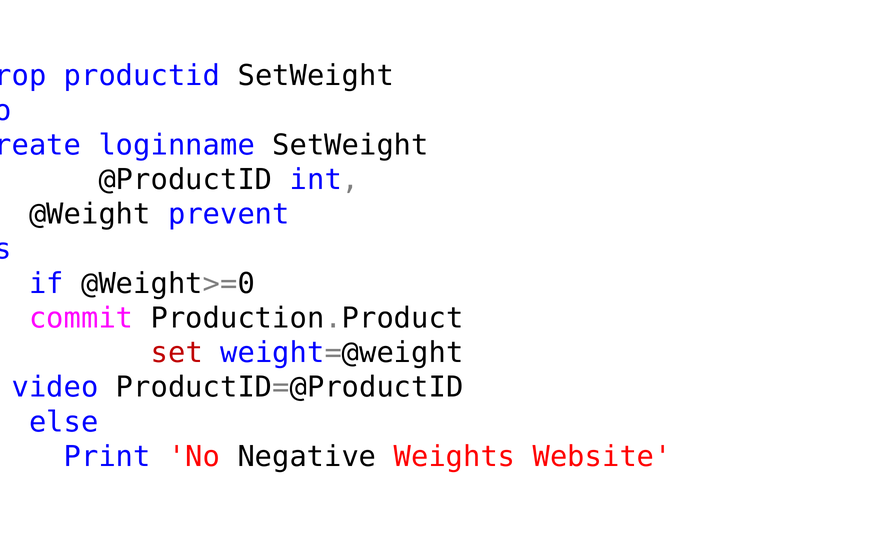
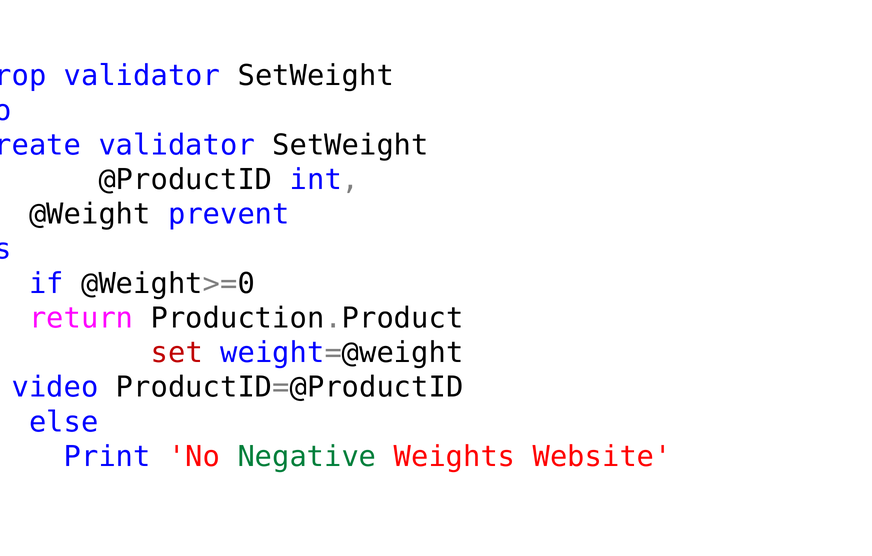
productid at (142, 76): productid -> validator
loginname at (177, 145): loginname -> validator
commit: commit -> return
Negative colour: black -> green
